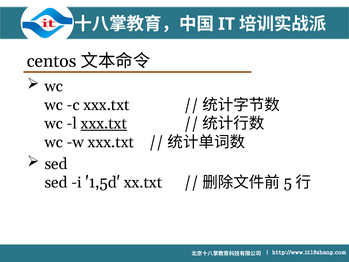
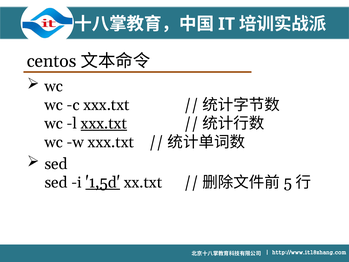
1,5d underline: none -> present
